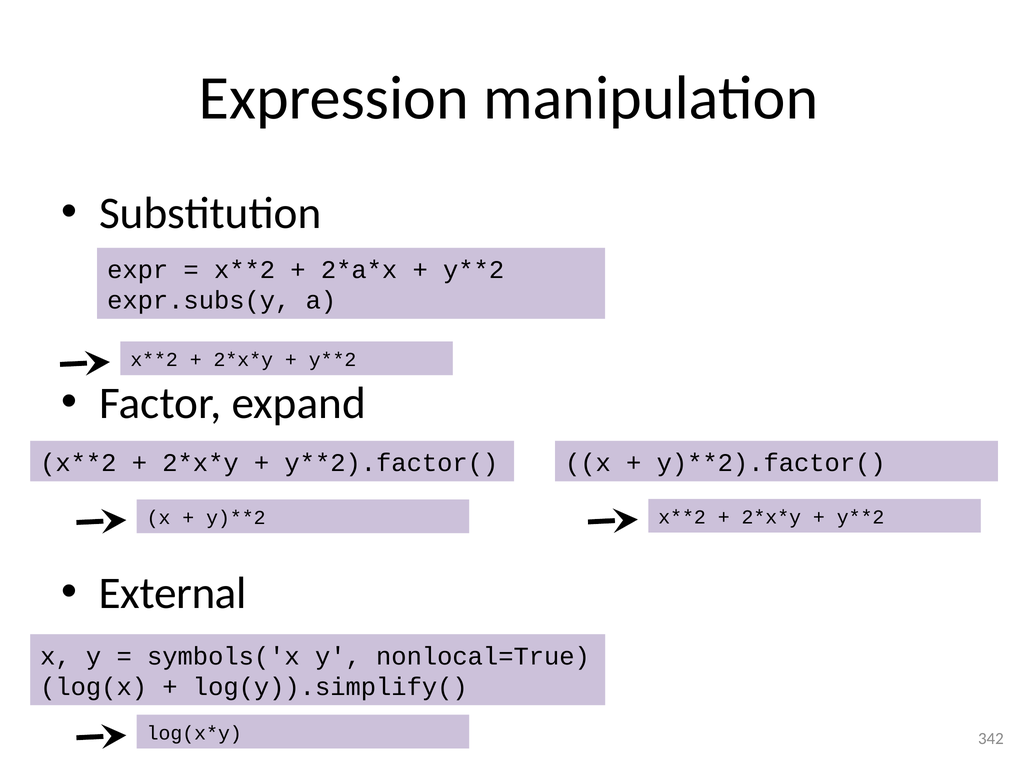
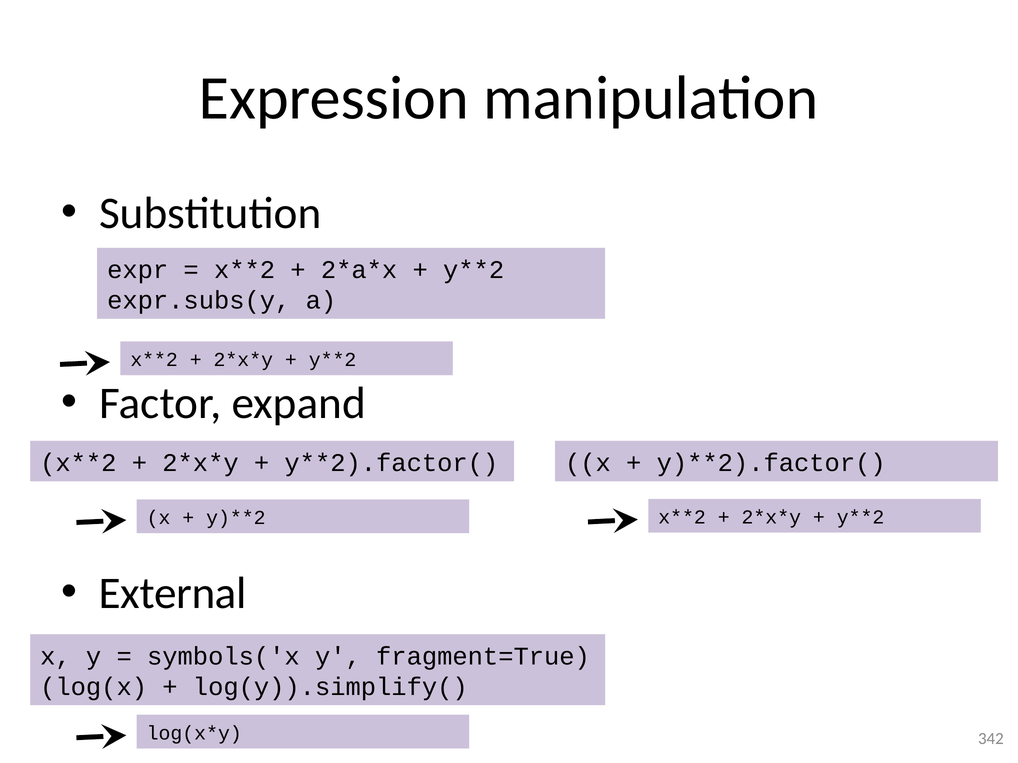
nonlocal=True: nonlocal=True -> fragment=True
